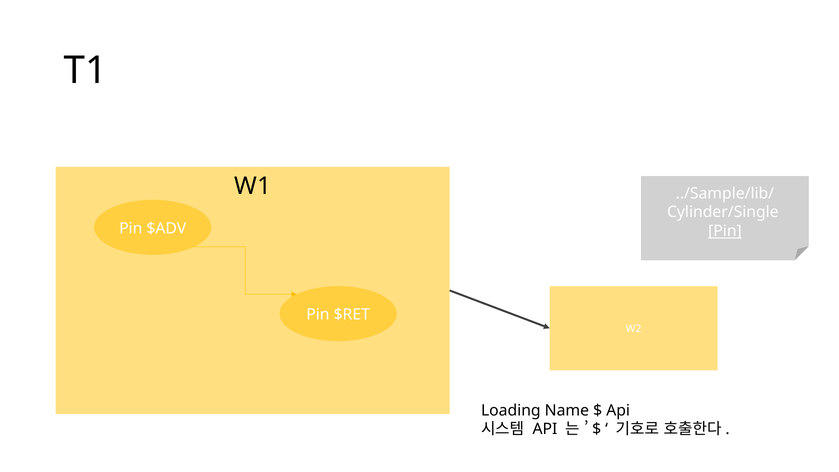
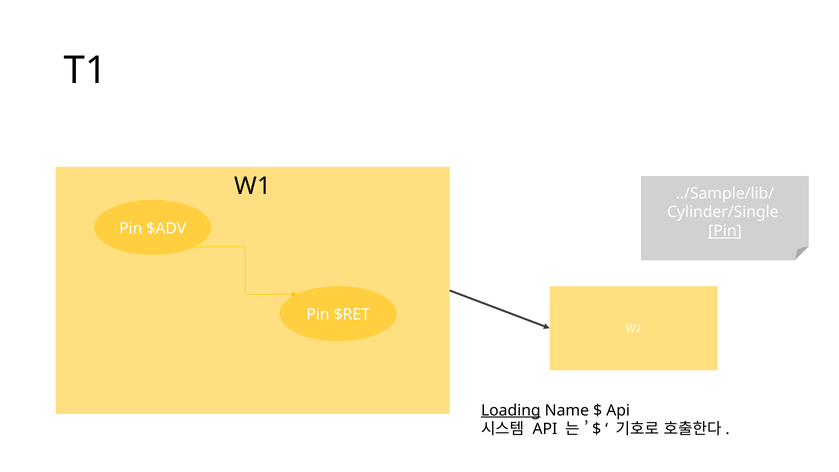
Loading underline: none -> present
